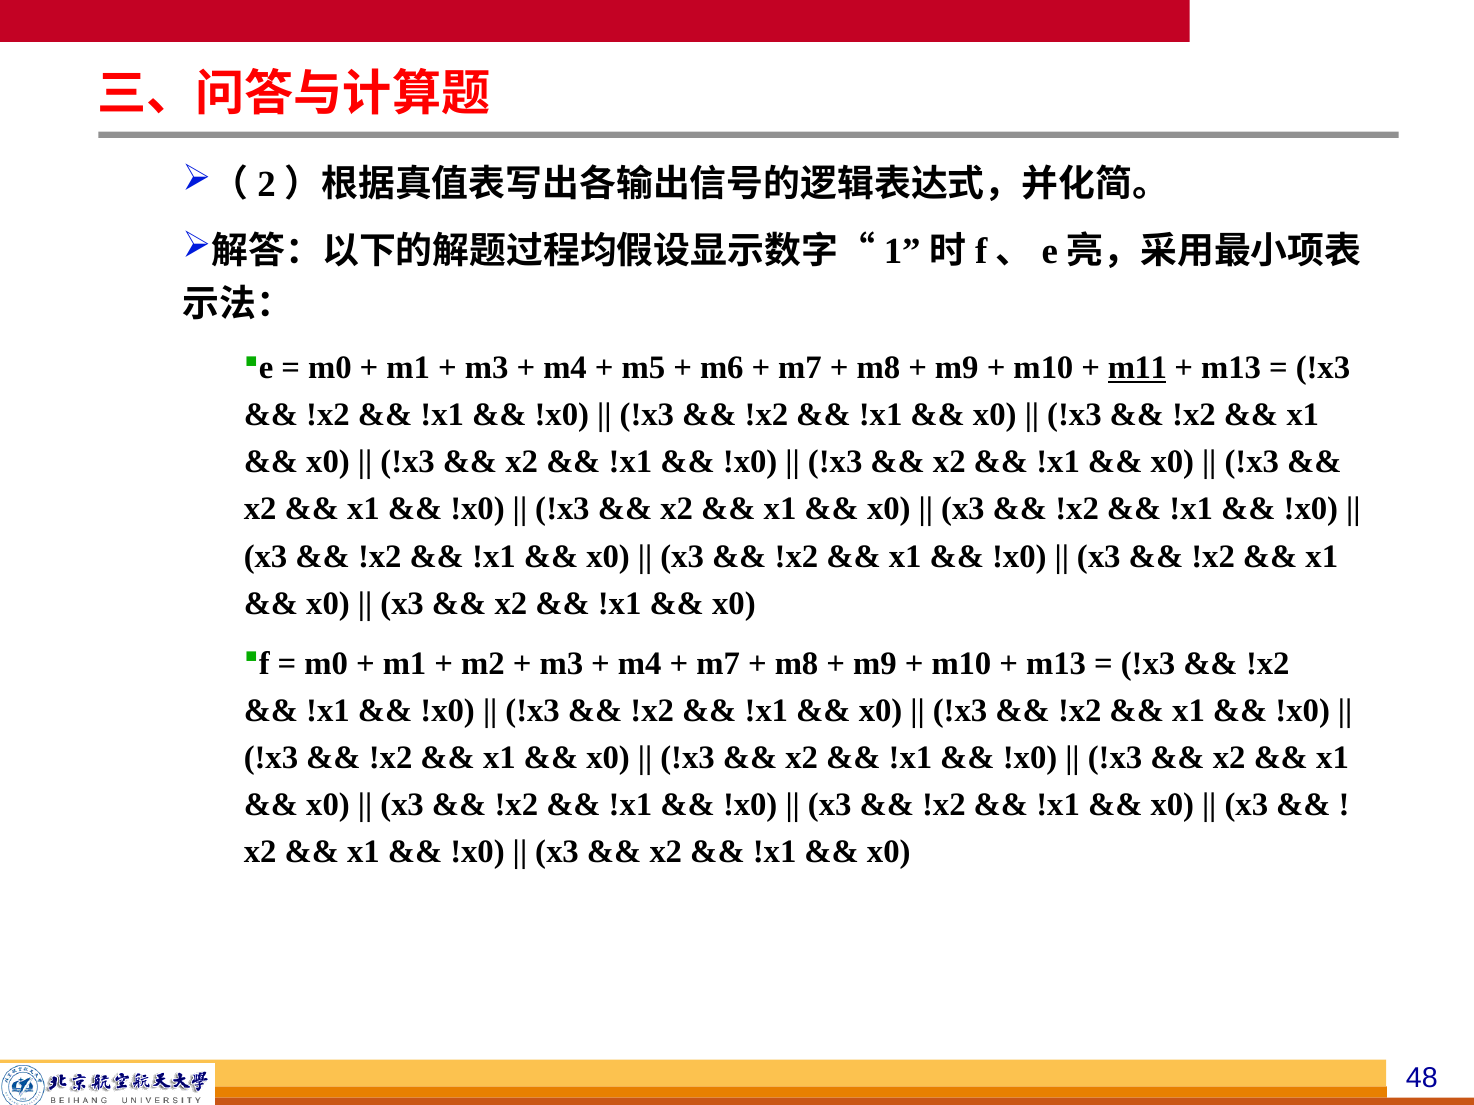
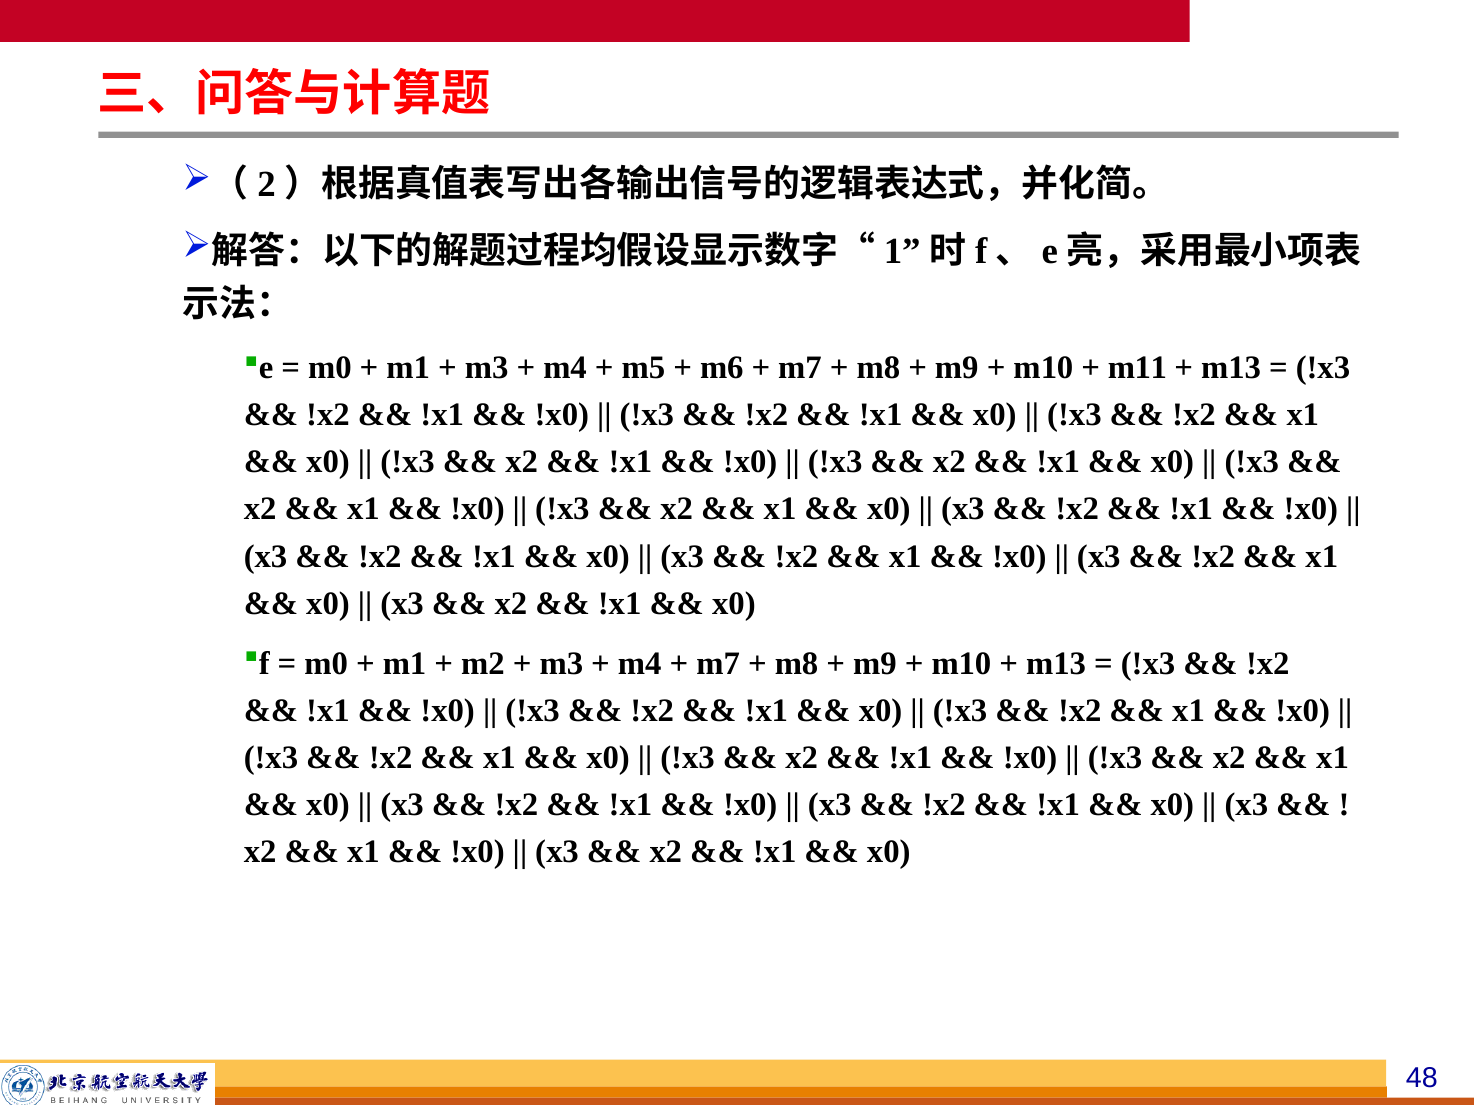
m11 underline: present -> none
